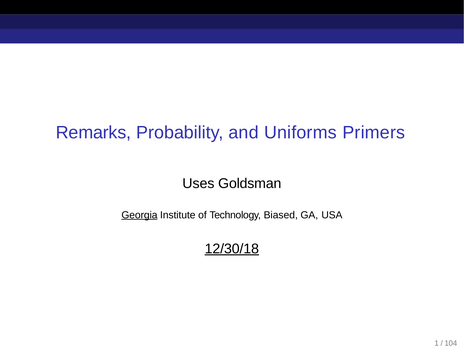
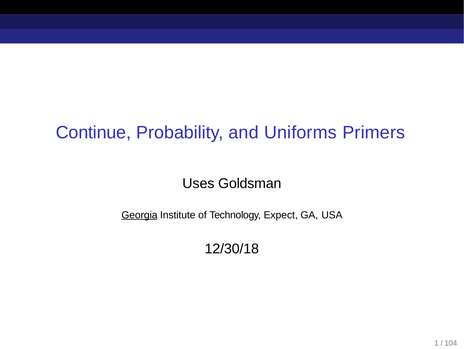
Remarks: Remarks -> Continue
Biased: Biased -> Expect
12/30/18 underline: present -> none
